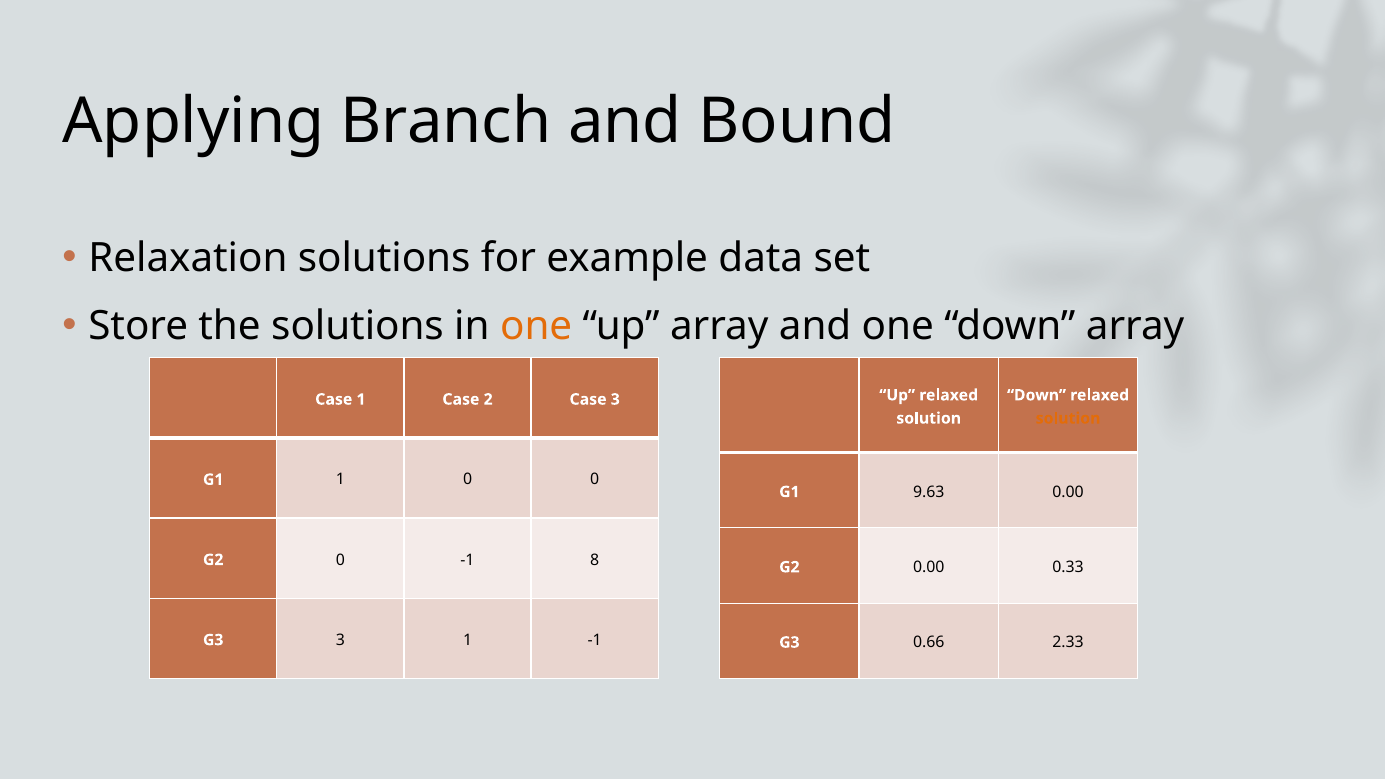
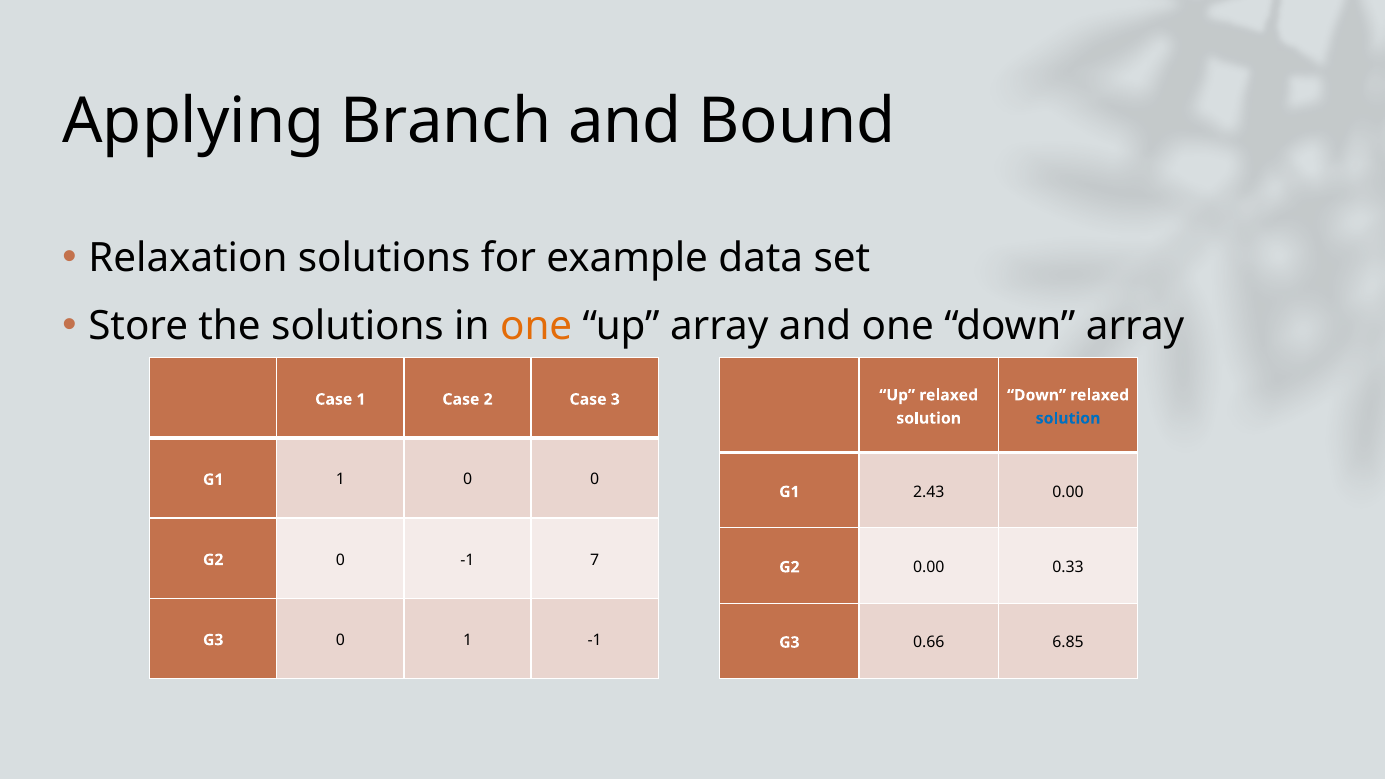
solution at (1068, 418) colour: orange -> blue
9.63: 9.63 -> 2.43
8: 8 -> 7
G3 3: 3 -> 0
2.33: 2.33 -> 6.85
